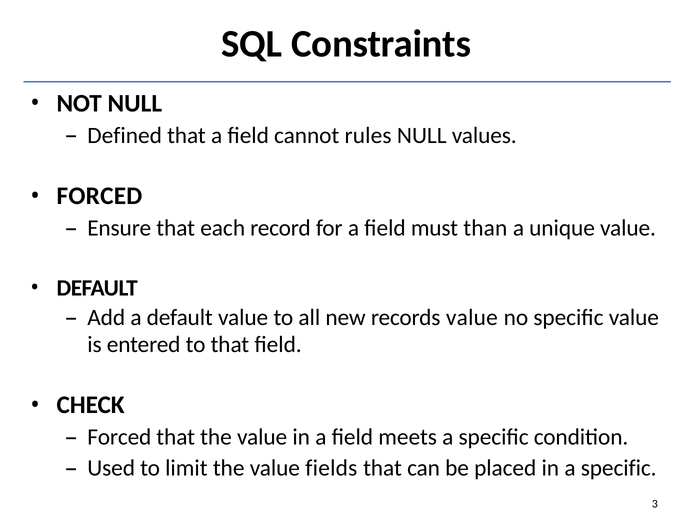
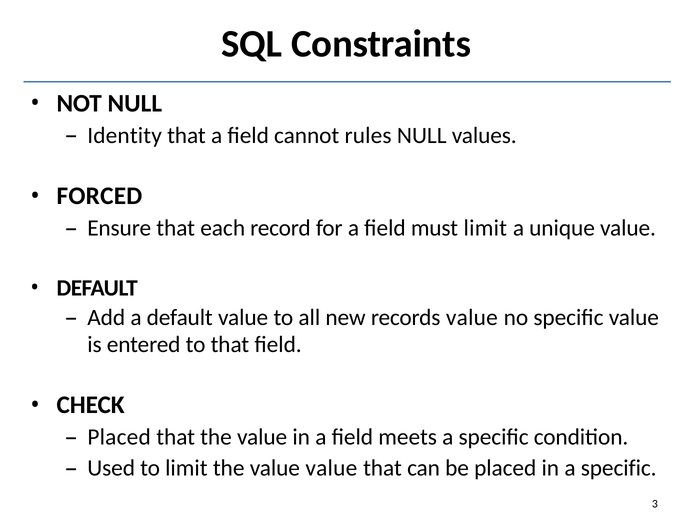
Defined: Defined -> Identity
must than: than -> limit
Forced at (119, 437): Forced -> Placed
value fields: fields -> value
